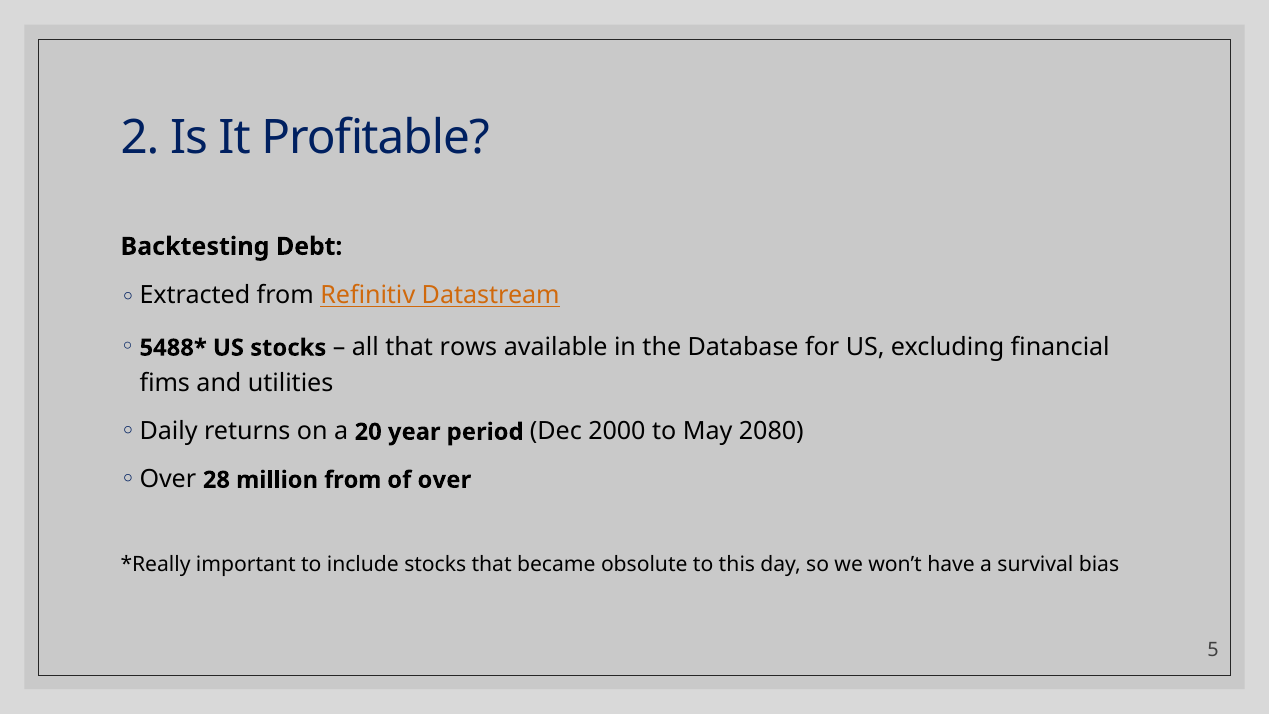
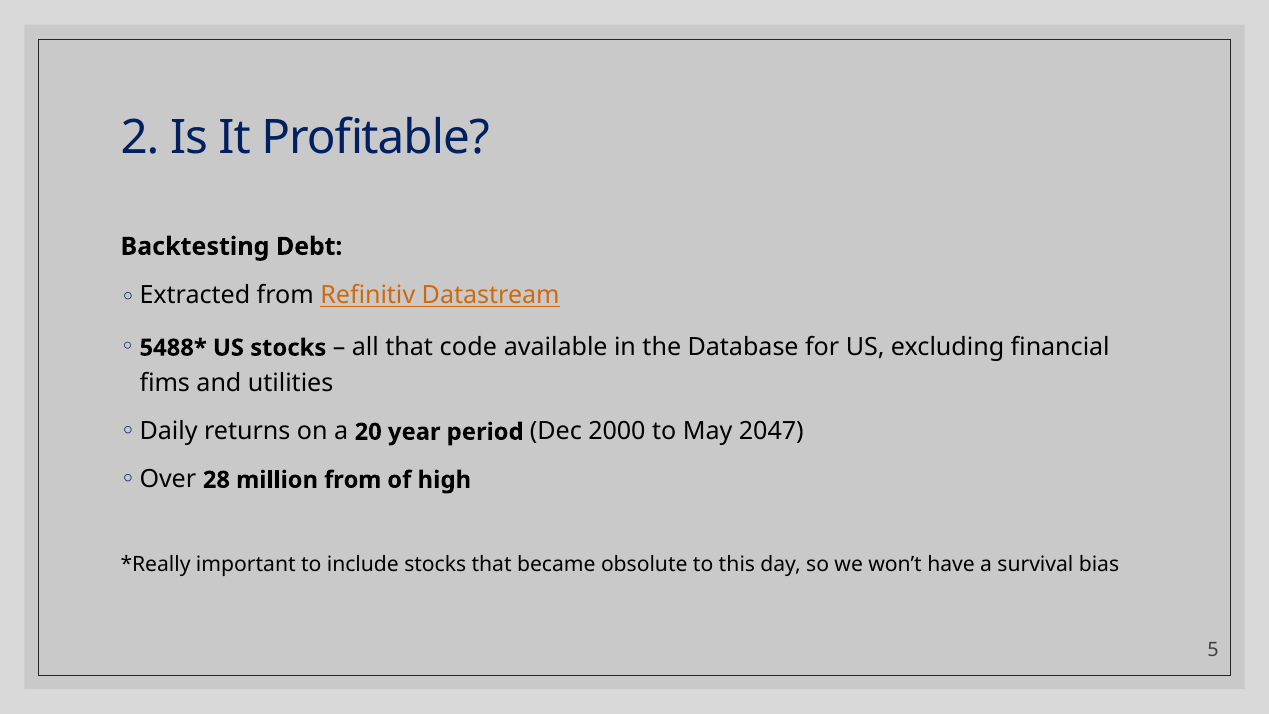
rows: rows -> code
2080: 2080 -> 2047
of over: over -> high
